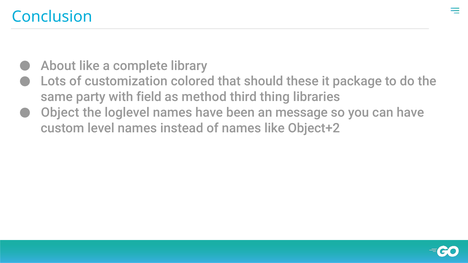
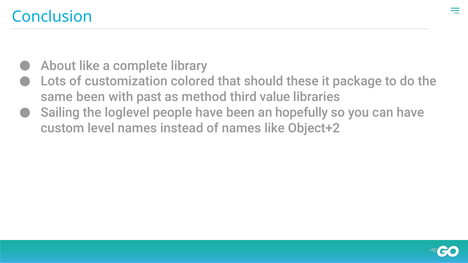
same party: party -> been
field: field -> past
thing: thing -> value
Object: Object -> Sailing
loglevel names: names -> people
message: message -> hopefully
